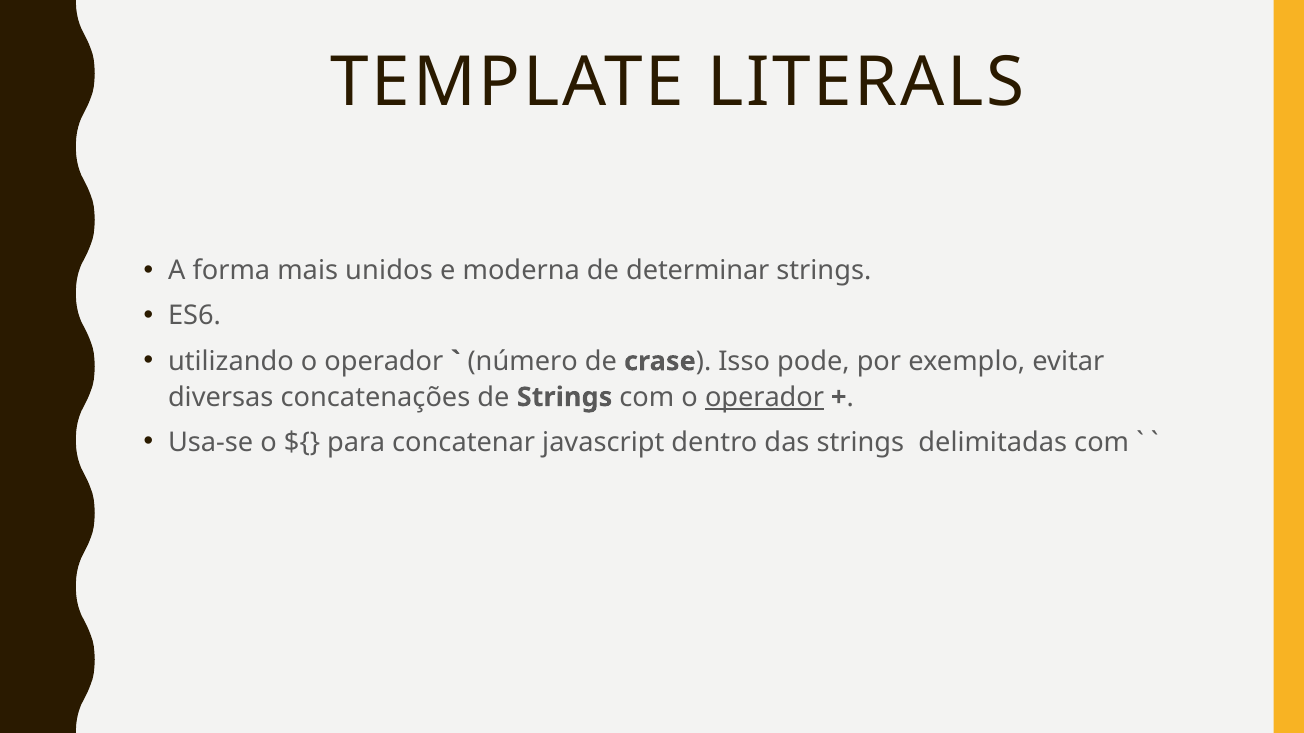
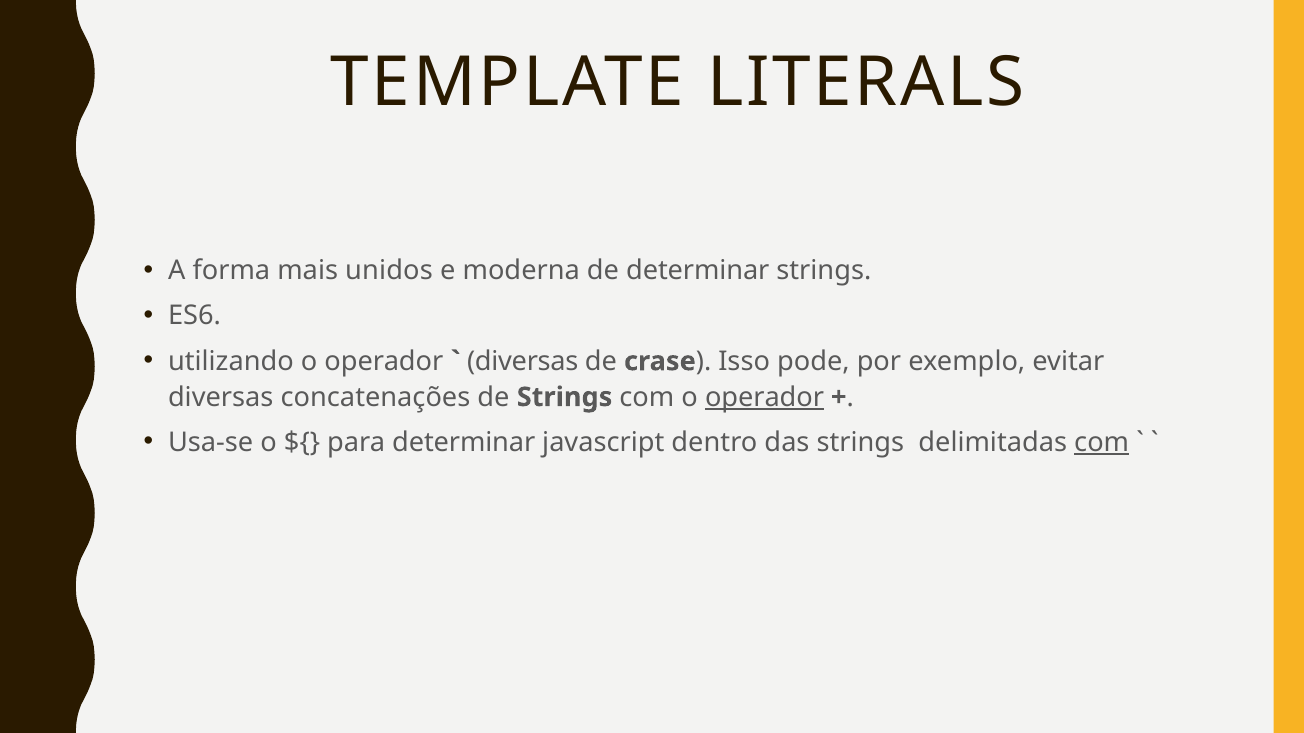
número at (523, 362): número -> diversas
para concatenar: concatenar -> determinar
com at (1102, 443) underline: none -> present
